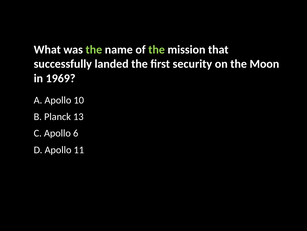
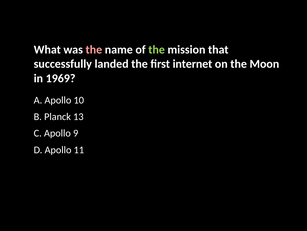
the at (94, 49) colour: light green -> pink
security: security -> internet
6: 6 -> 9
